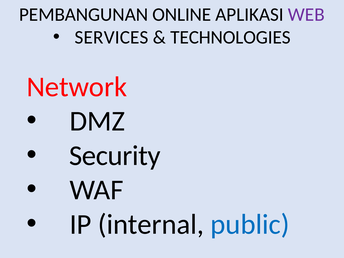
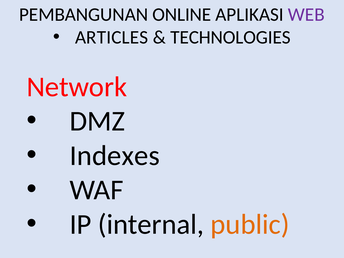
SERVICES: SERVICES -> ARTICLES
Security: Security -> Indexes
public colour: blue -> orange
